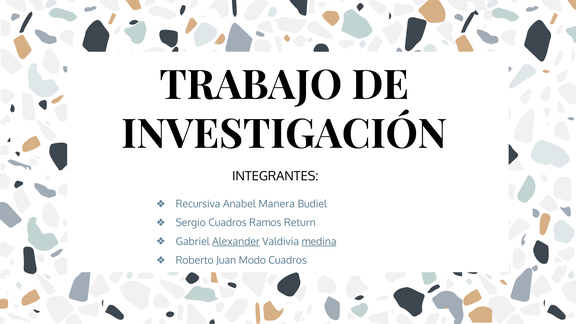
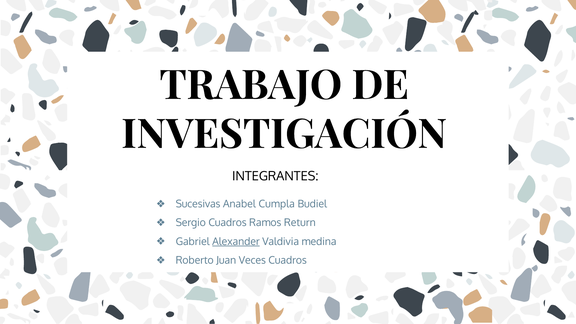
Recursiva: Recursiva -> Sucesivas
Manera: Manera -> Cumpla
medina underline: present -> none
Modo: Modo -> Veces
